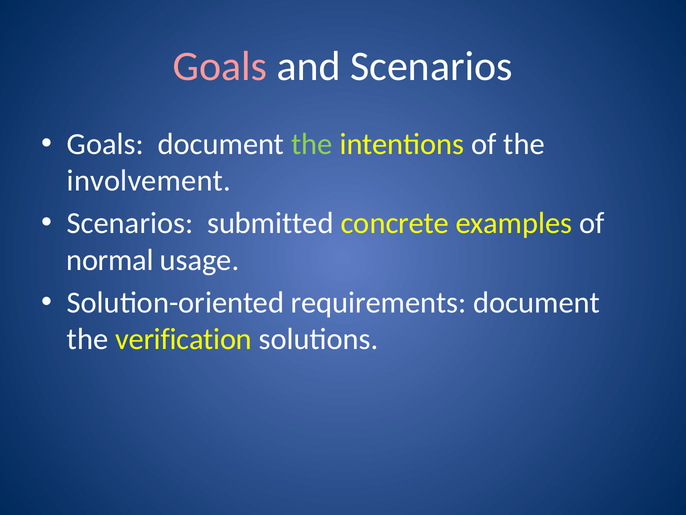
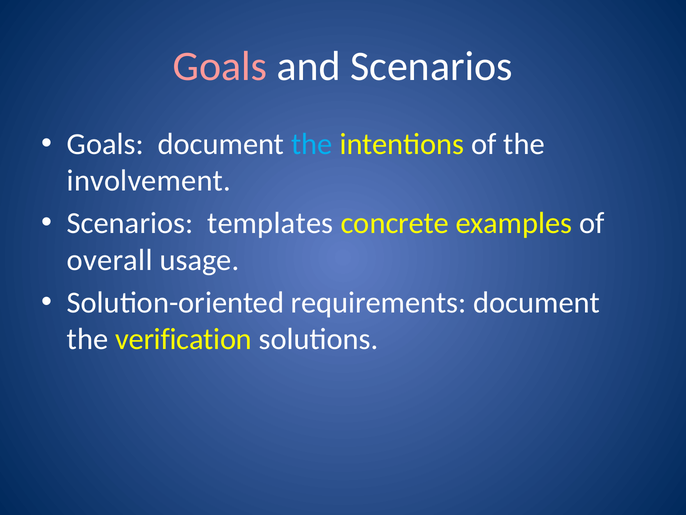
the at (312, 144) colour: light green -> light blue
submitted: submitted -> templates
normal: normal -> overall
